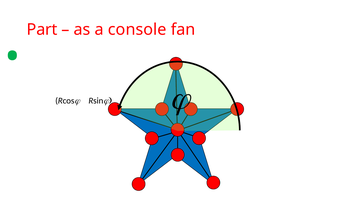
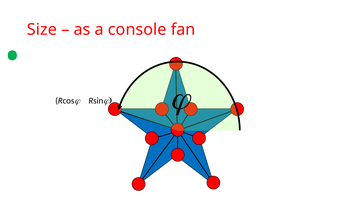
Part: Part -> Size
